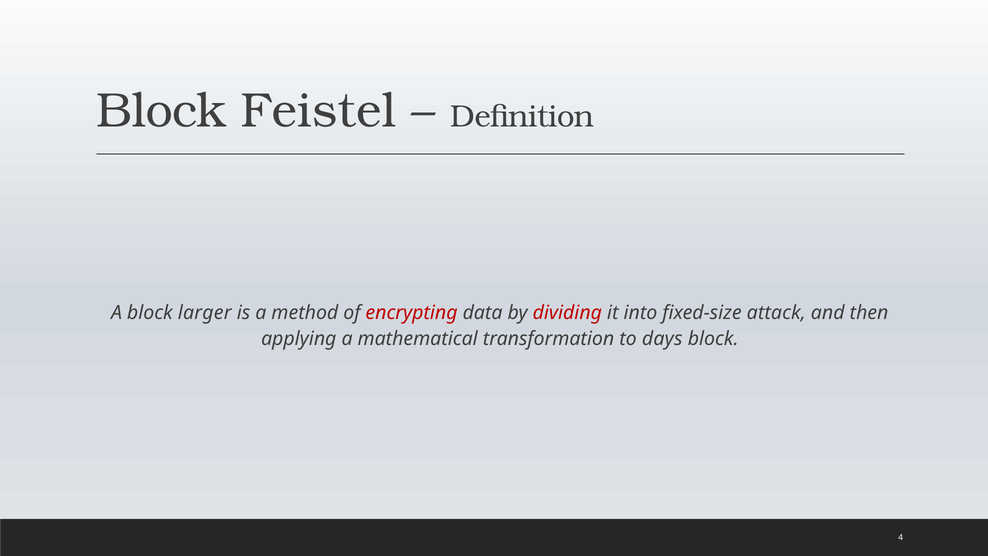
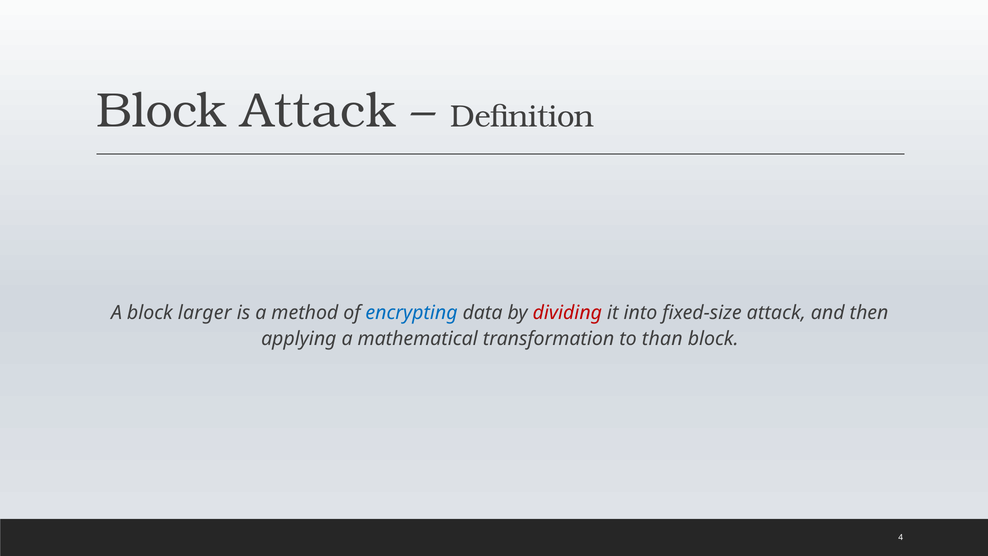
Block Feistel: Feistel -> Attack
encrypting colour: red -> blue
days: days -> than
